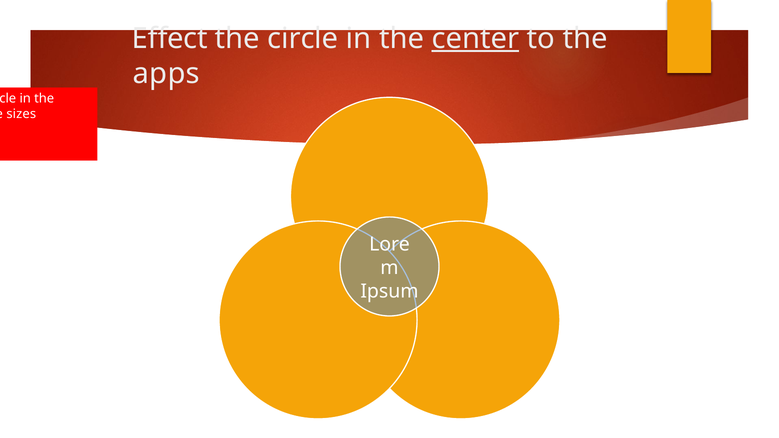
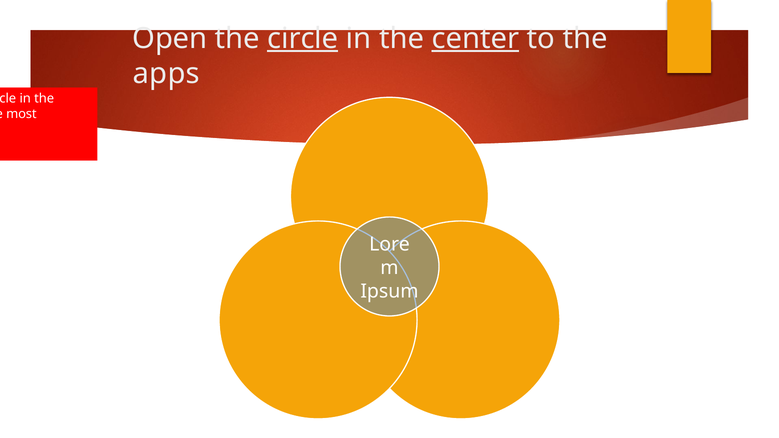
Effect: Effect -> Open
circle at (303, 39) underline: none -> present
sizes: sizes -> most
